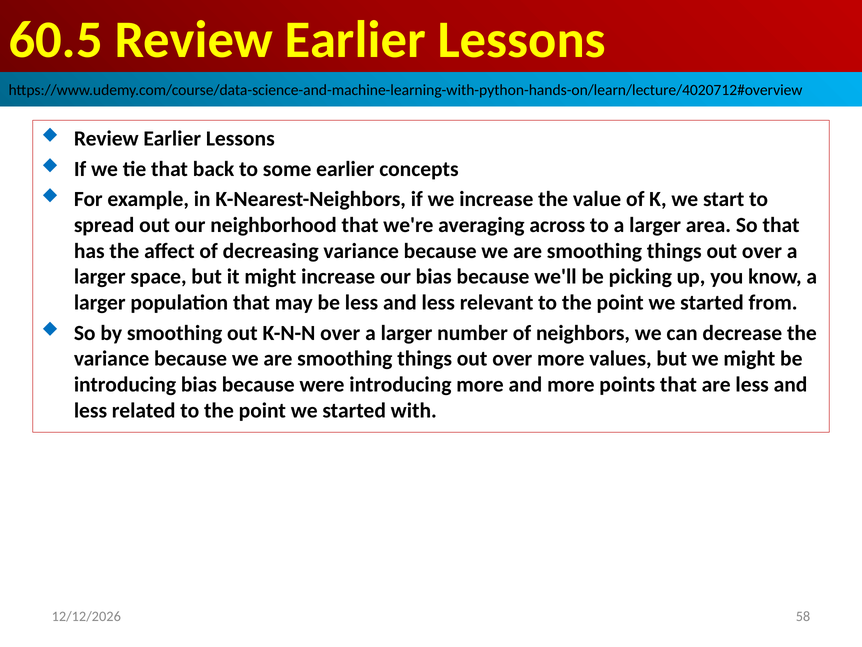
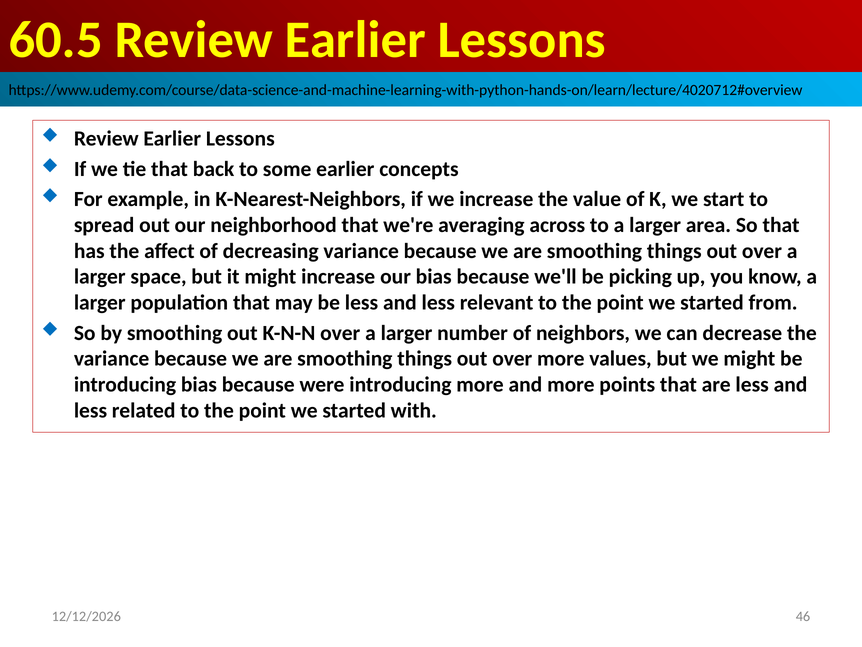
58: 58 -> 46
